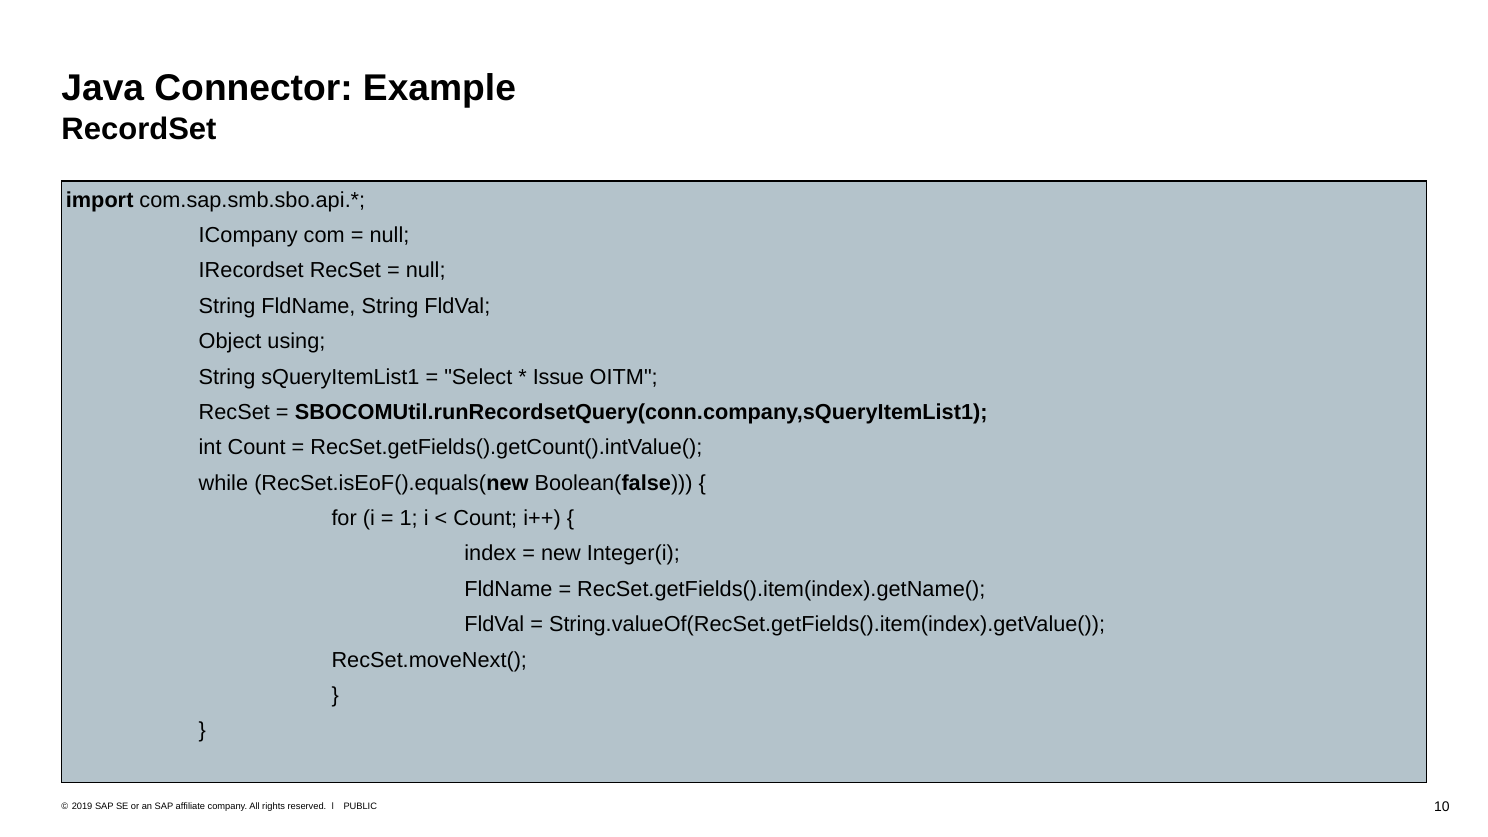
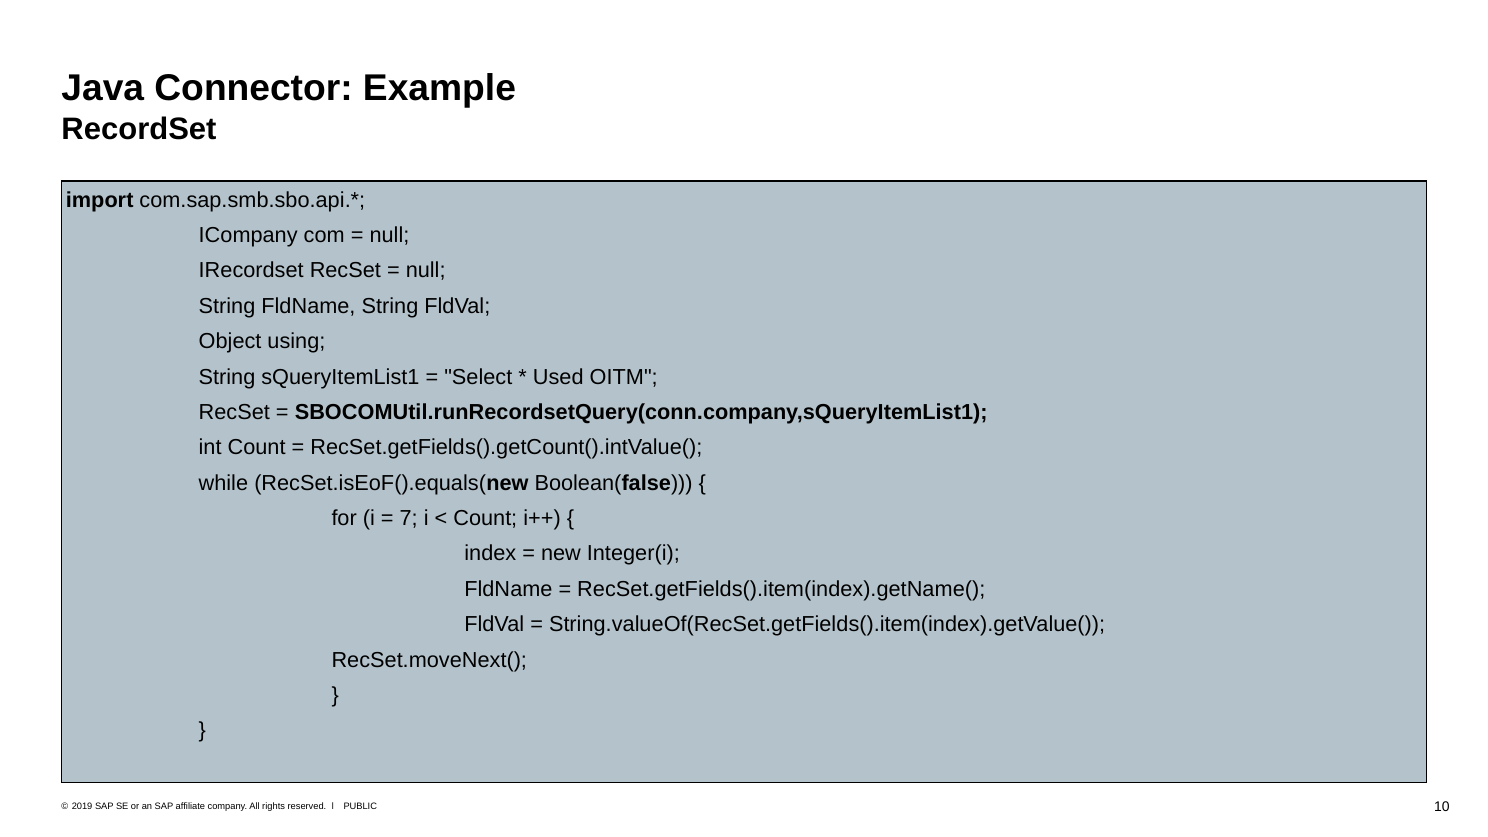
Issue: Issue -> Used
1: 1 -> 7
